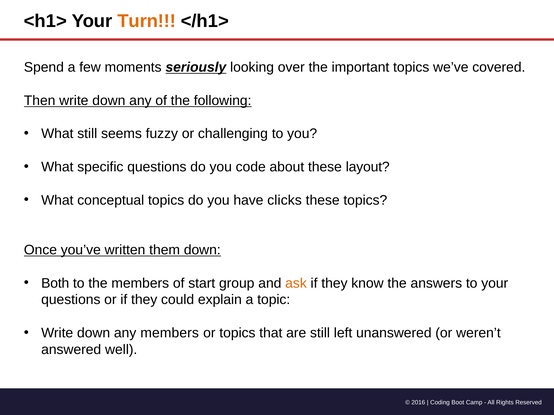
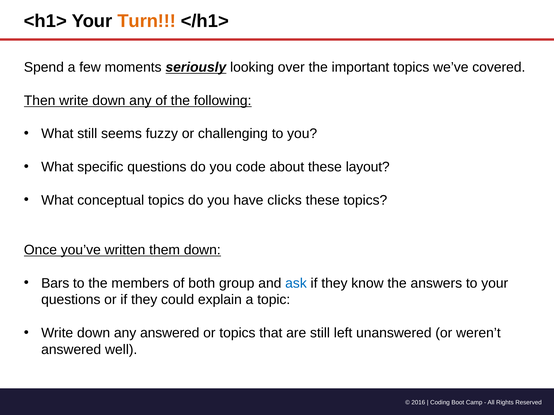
Both: Both -> Bars
start: start -> both
ask colour: orange -> blue
any members: members -> answered
